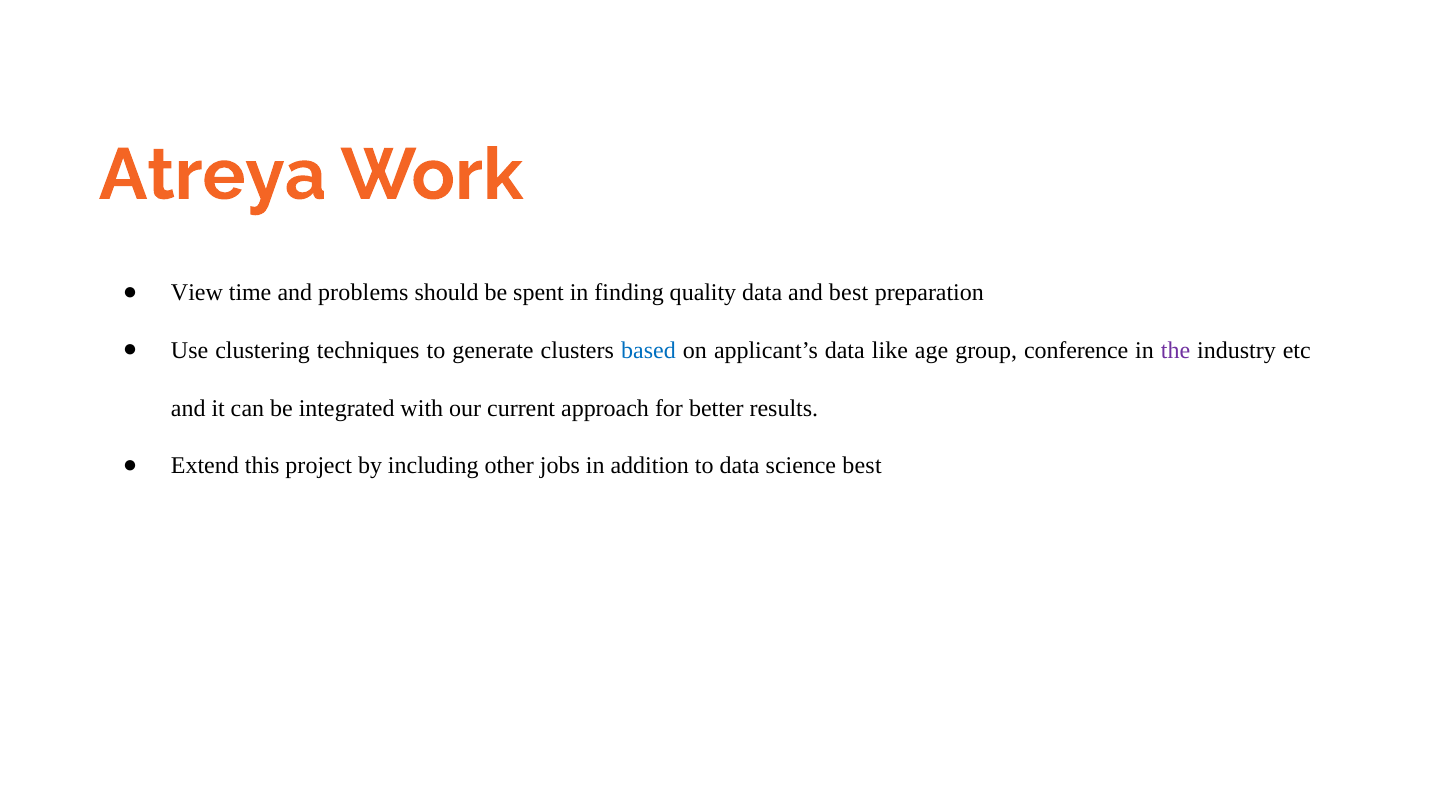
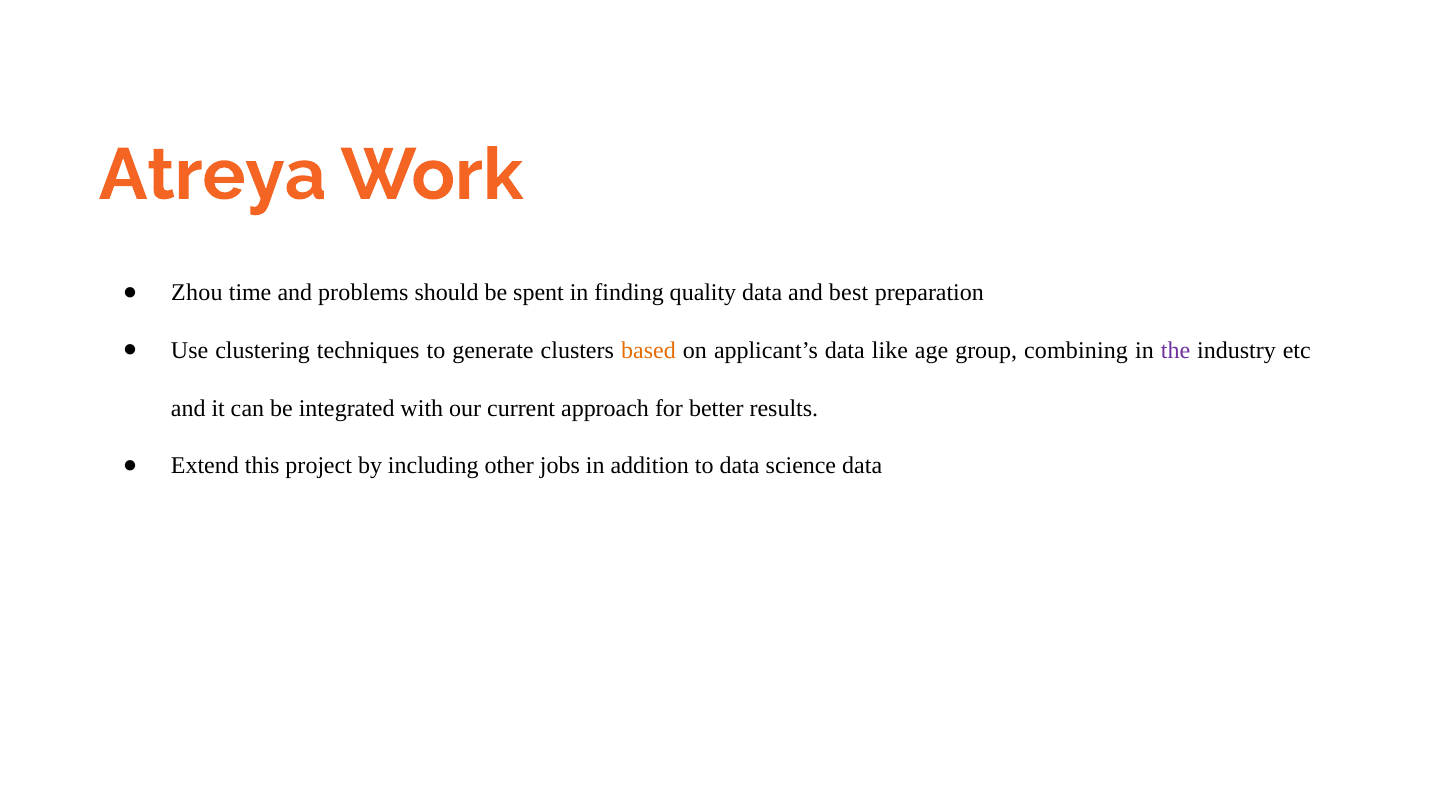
View: View -> Zhou
based colour: blue -> orange
conference: conference -> combining
science best: best -> data
